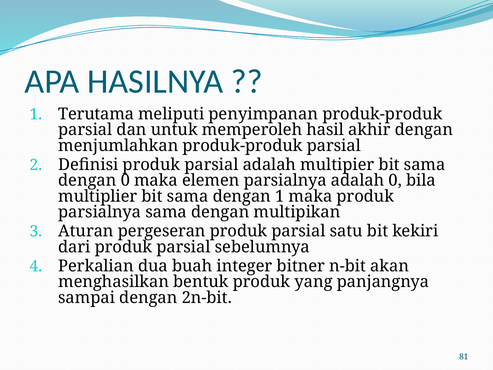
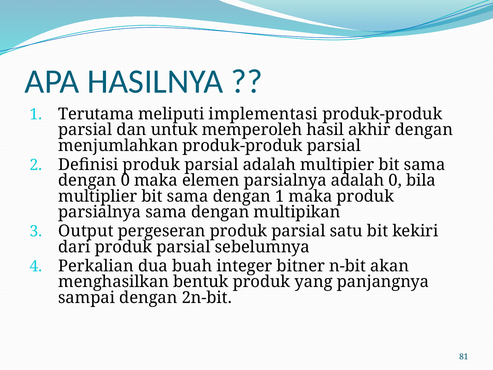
penyimpanan: penyimpanan -> implementasi
Aturan: Aturan -> Output
